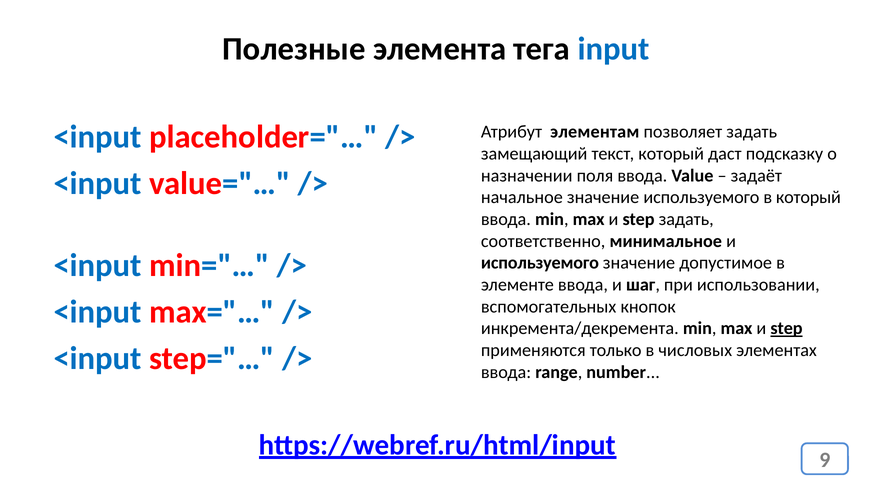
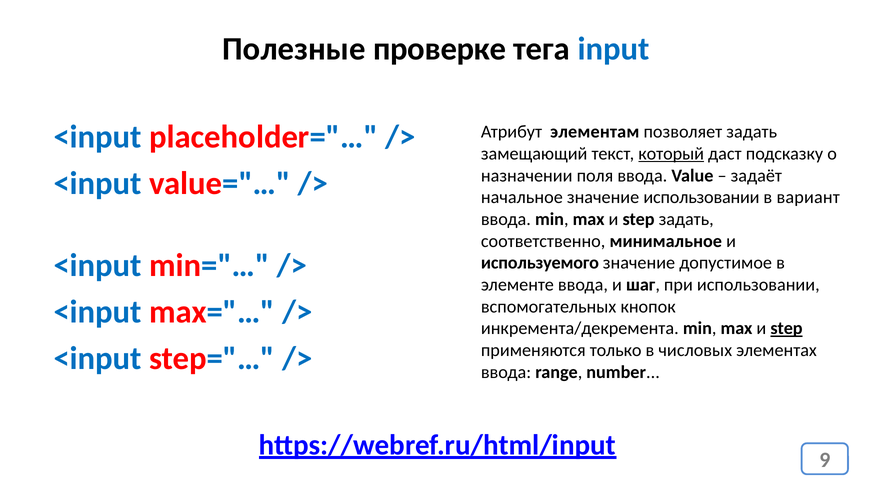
элемента: элемента -> проверке
который at (671, 154) underline: none -> present
значение используемого: используемого -> использовании
в который: который -> вариант
